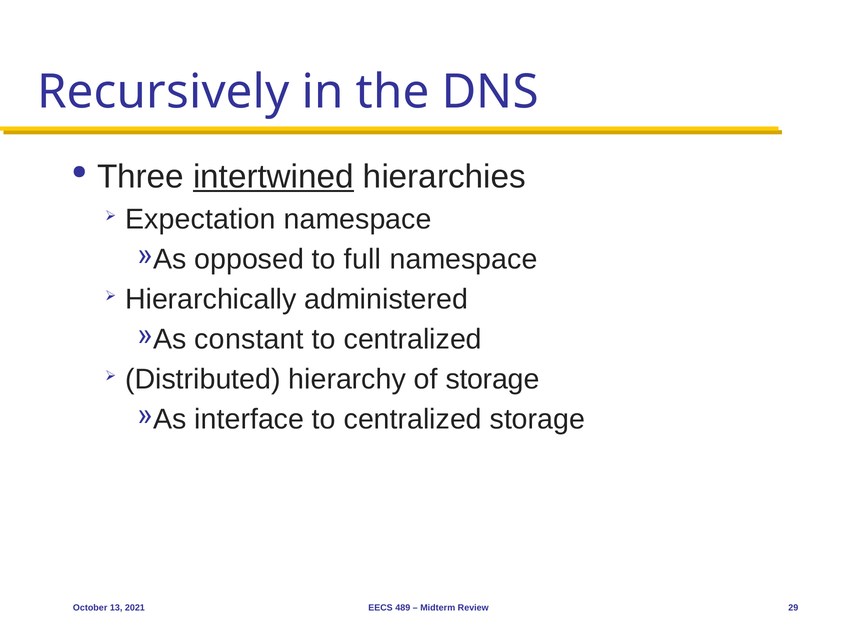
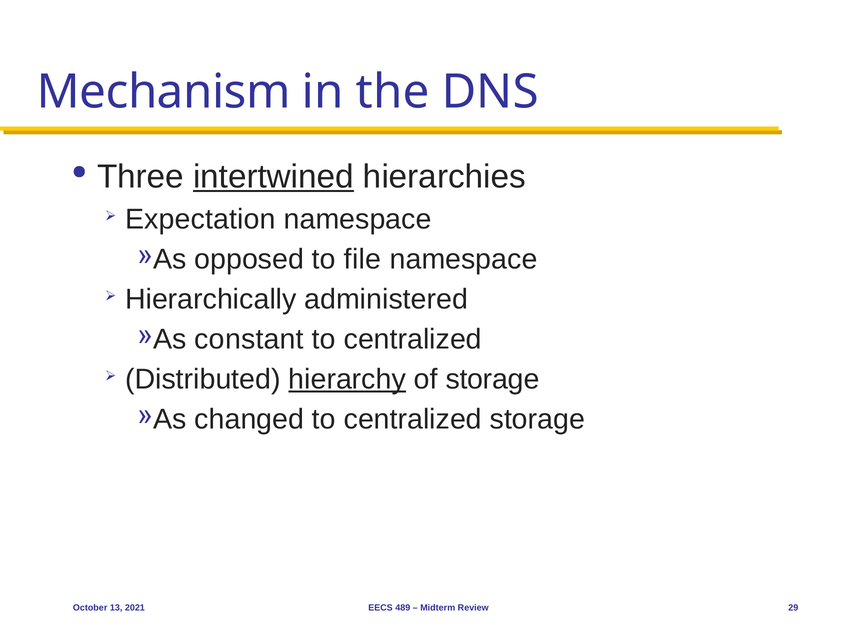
Recursively: Recursively -> Mechanism
full: full -> file
hierarchy underline: none -> present
interface: interface -> changed
